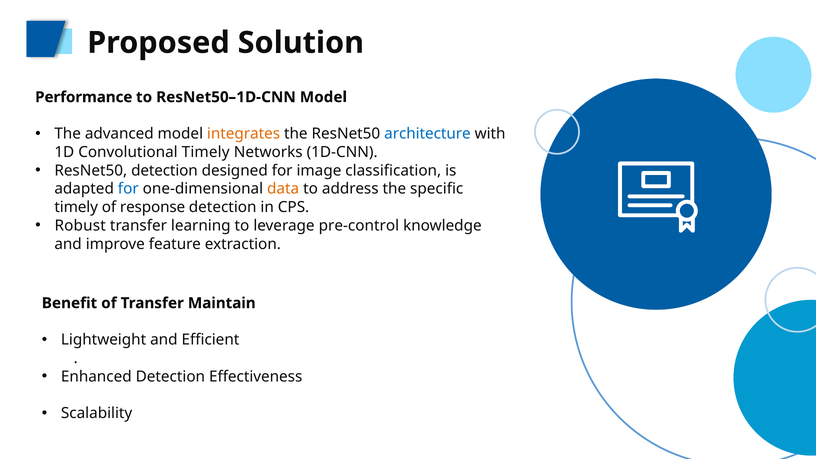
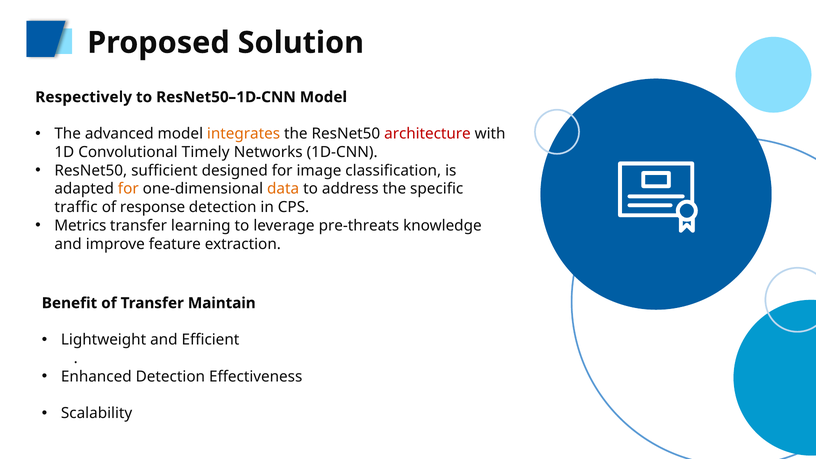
Performance: Performance -> Respectively
architecture colour: blue -> red
ResNet50 detection: detection -> sufficient
for at (128, 189) colour: blue -> orange
timely at (76, 207): timely -> traffic
Robust: Robust -> Metrics
pre-control: pre-control -> pre-threats
